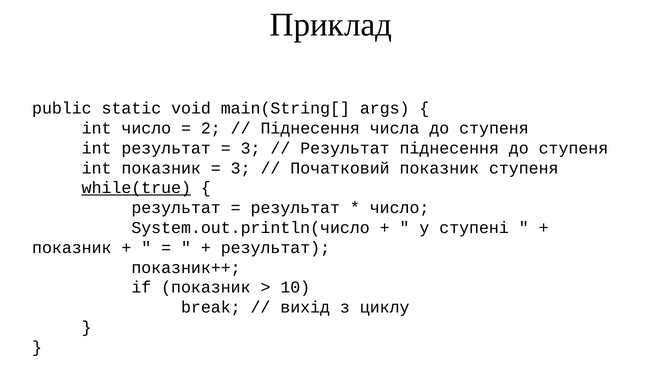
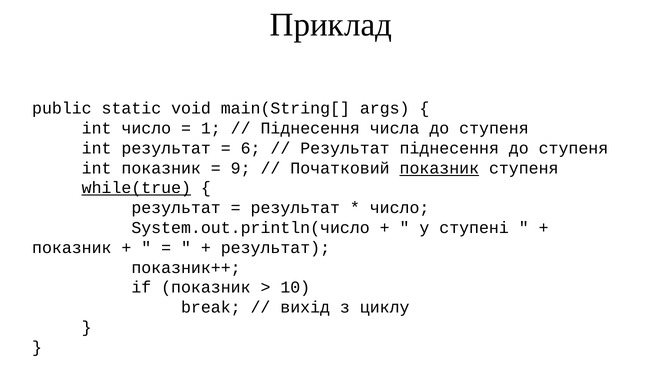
2: 2 -> 1
3 at (251, 148): 3 -> 6
3 at (241, 168): 3 -> 9
показник at (439, 168) underline: none -> present
